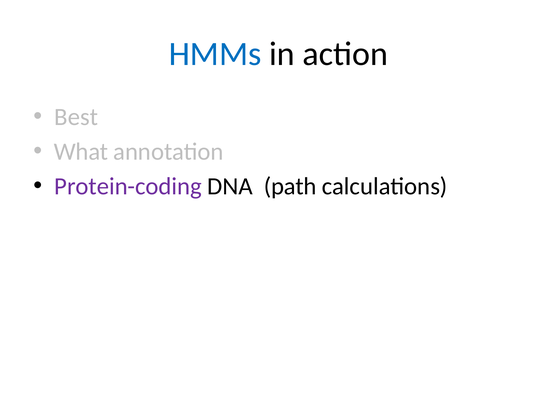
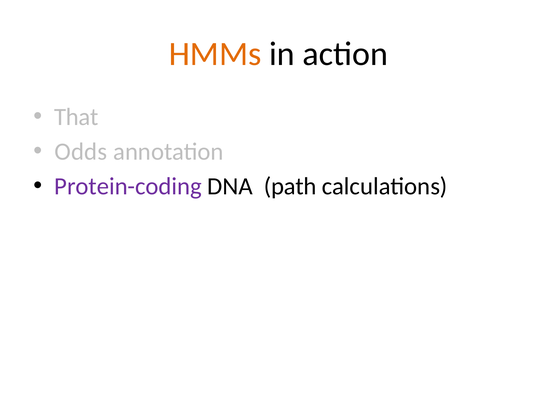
HMMs colour: blue -> orange
Best: Best -> That
What: What -> Odds
